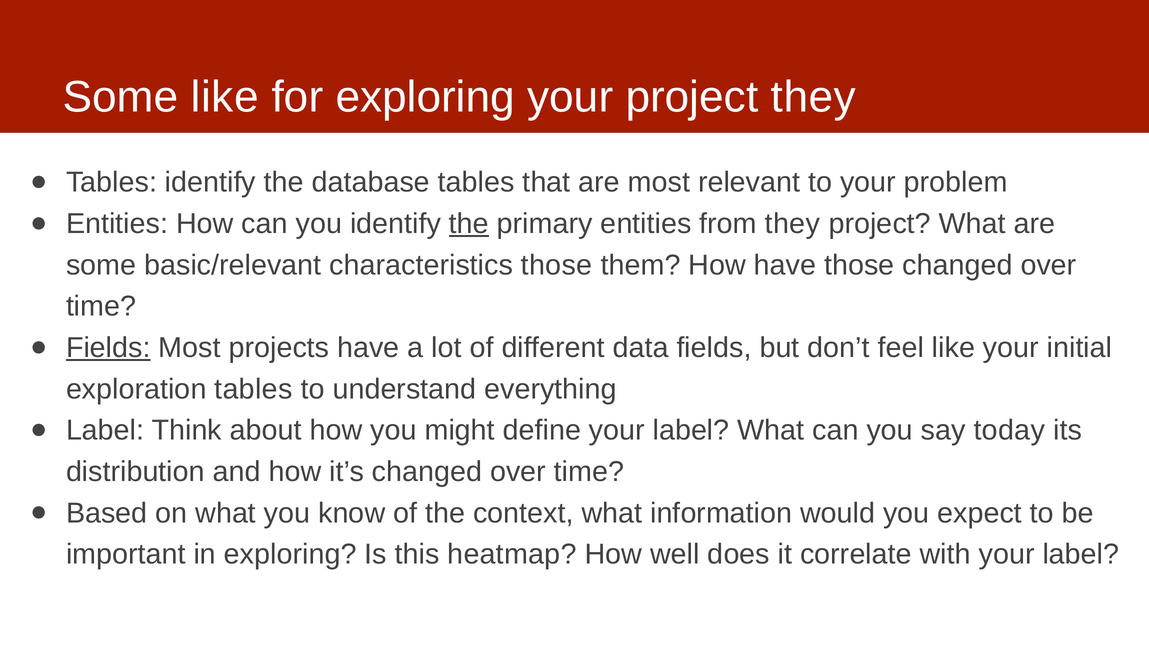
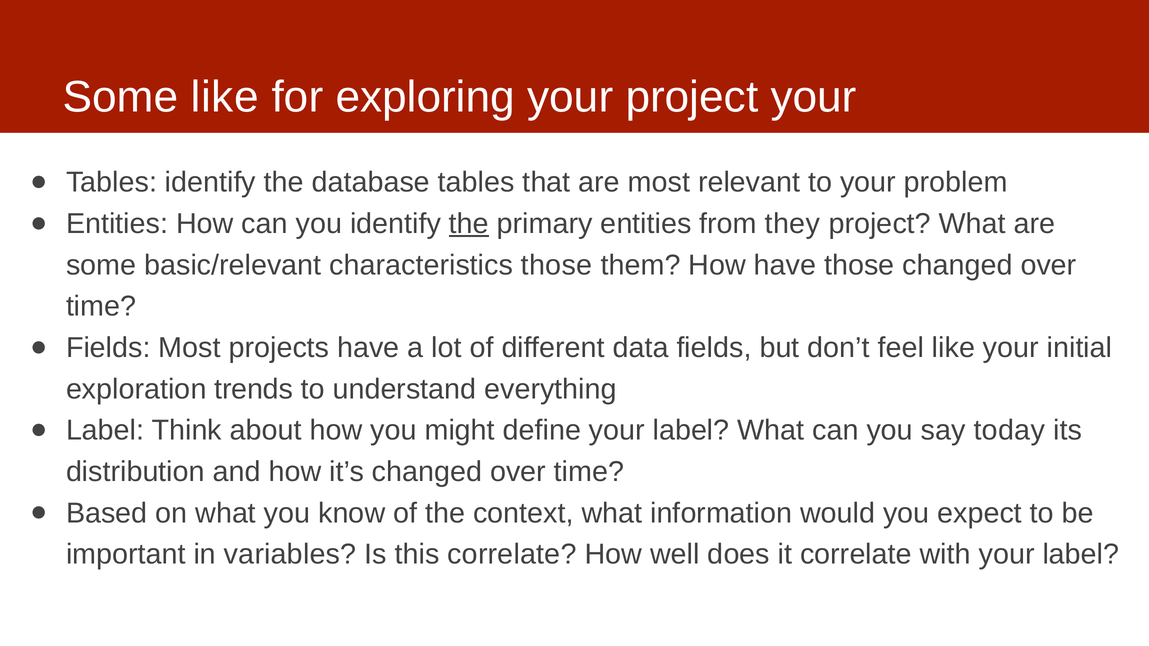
project they: they -> your
Fields at (108, 348) underline: present -> none
exploration tables: tables -> trends
in exploring: exploring -> variables
this heatmap: heatmap -> correlate
